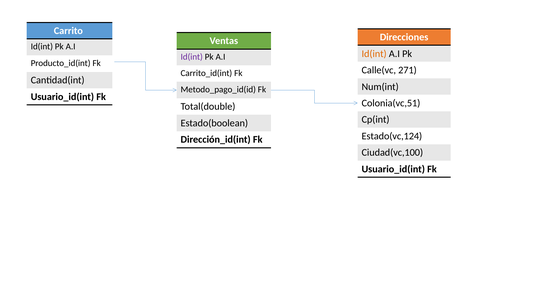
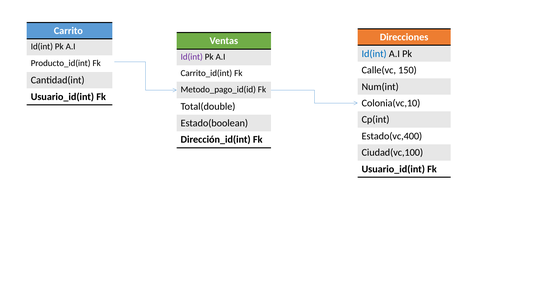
Id(int at (374, 54) colour: orange -> blue
271: 271 -> 150
Colonia(vc,51: Colonia(vc,51 -> Colonia(vc,10
Estado(vc,124: Estado(vc,124 -> Estado(vc,400
